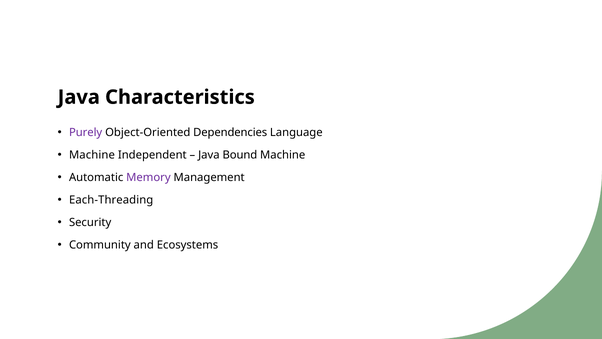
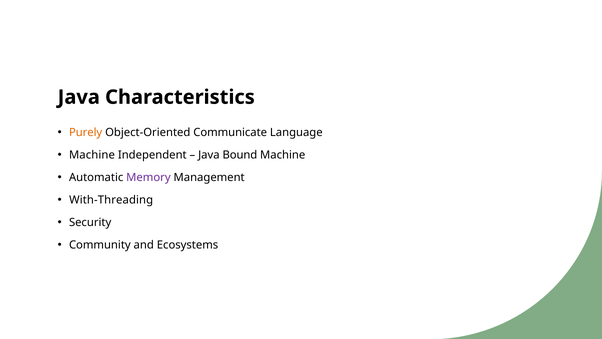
Purely colour: purple -> orange
Dependencies: Dependencies -> Communicate
Each-Threading: Each-Threading -> With-Threading
